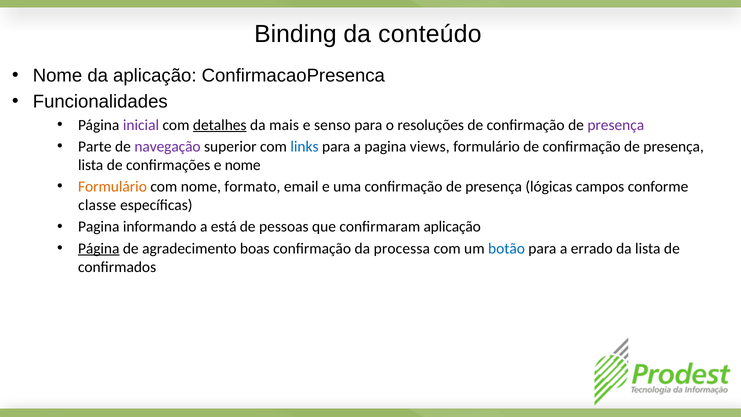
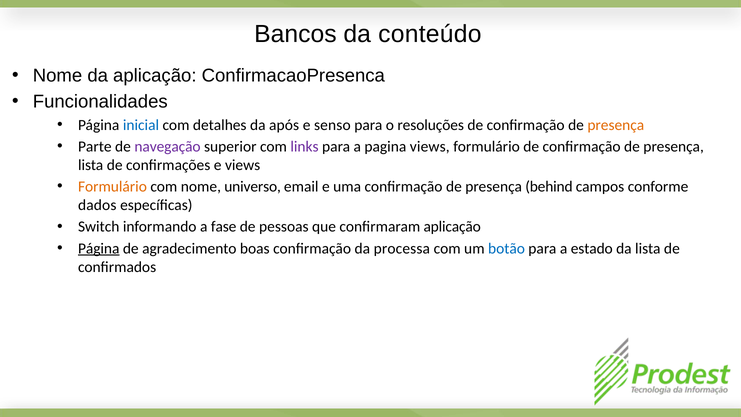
Binding: Binding -> Bancos
inicial colour: purple -> blue
detalhes underline: present -> none
mais: mais -> após
presença at (616, 125) colour: purple -> orange
links colour: blue -> purple
e nome: nome -> views
formato: formato -> universo
lógicas: lógicas -> behind
classe: classe -> dados
Pagina at (99, 227): Pagina -> Switch
está: está -> fase
errado: errado -> estado
